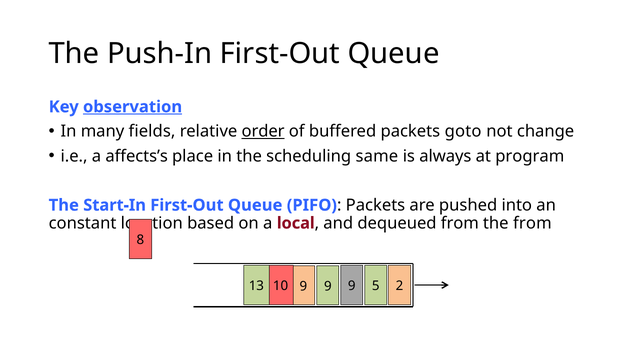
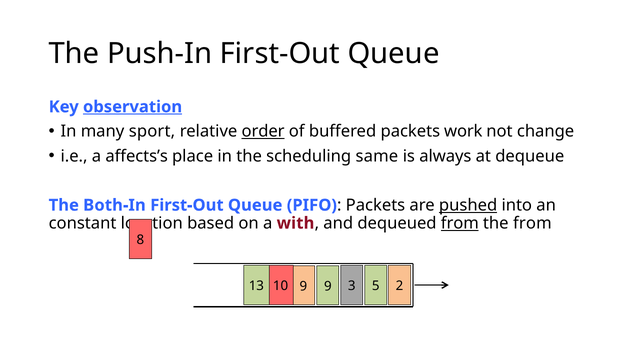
fields: fields -> sport
goto: goto -> work
program: program -> dequeue
Start-In: Start-In -> Both-In
pushed underline: none -> present
local: local -> with
from at (460, 223) underline: none -> present
9 at (352, 286): 9 -> 3
